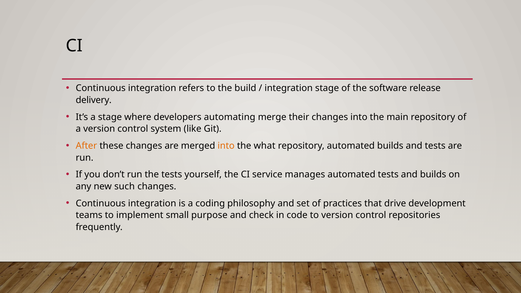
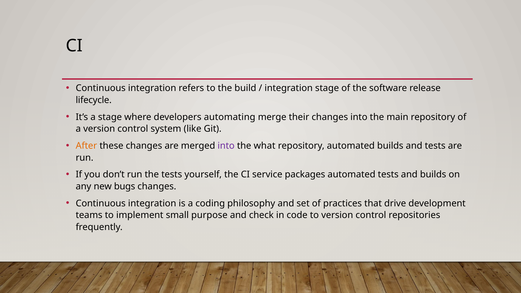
delivery: delivery -> lifecycle
into at (226, 146) colour: orange -> purple
manages: manages -> packages
such: such -> bugs
